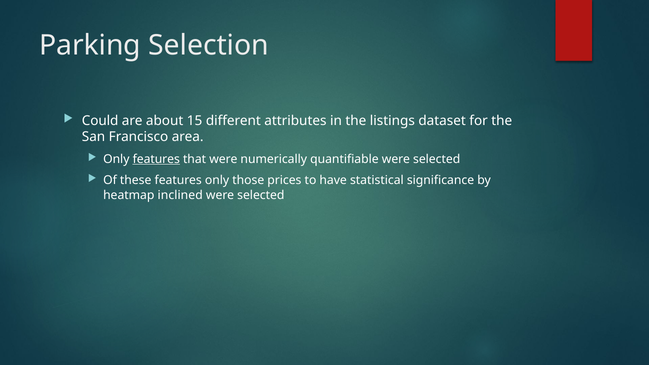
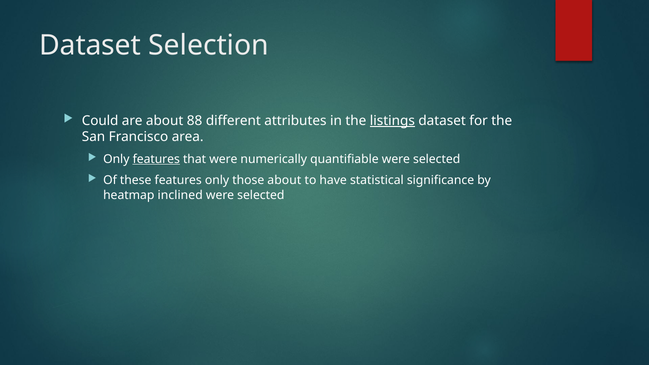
Parking at (90, 46): Parking -> Dataset
15: 15 -> 88
listings underline: none -> present
those prices: prices -> about
